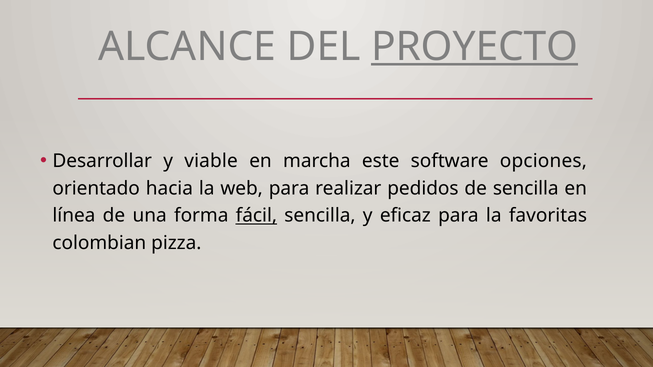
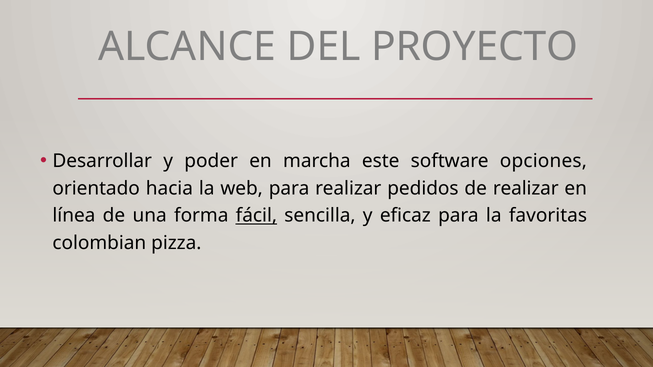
PROYECTO underline: present -> none
viable: viable -> poder
de sencilla: sencilla -> realizar
